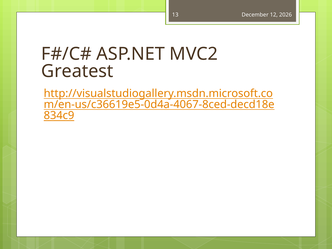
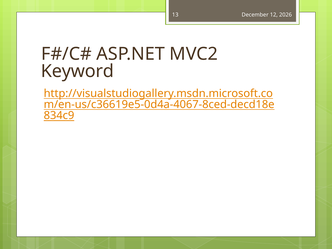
Greatest: Greatest -> Keyword
